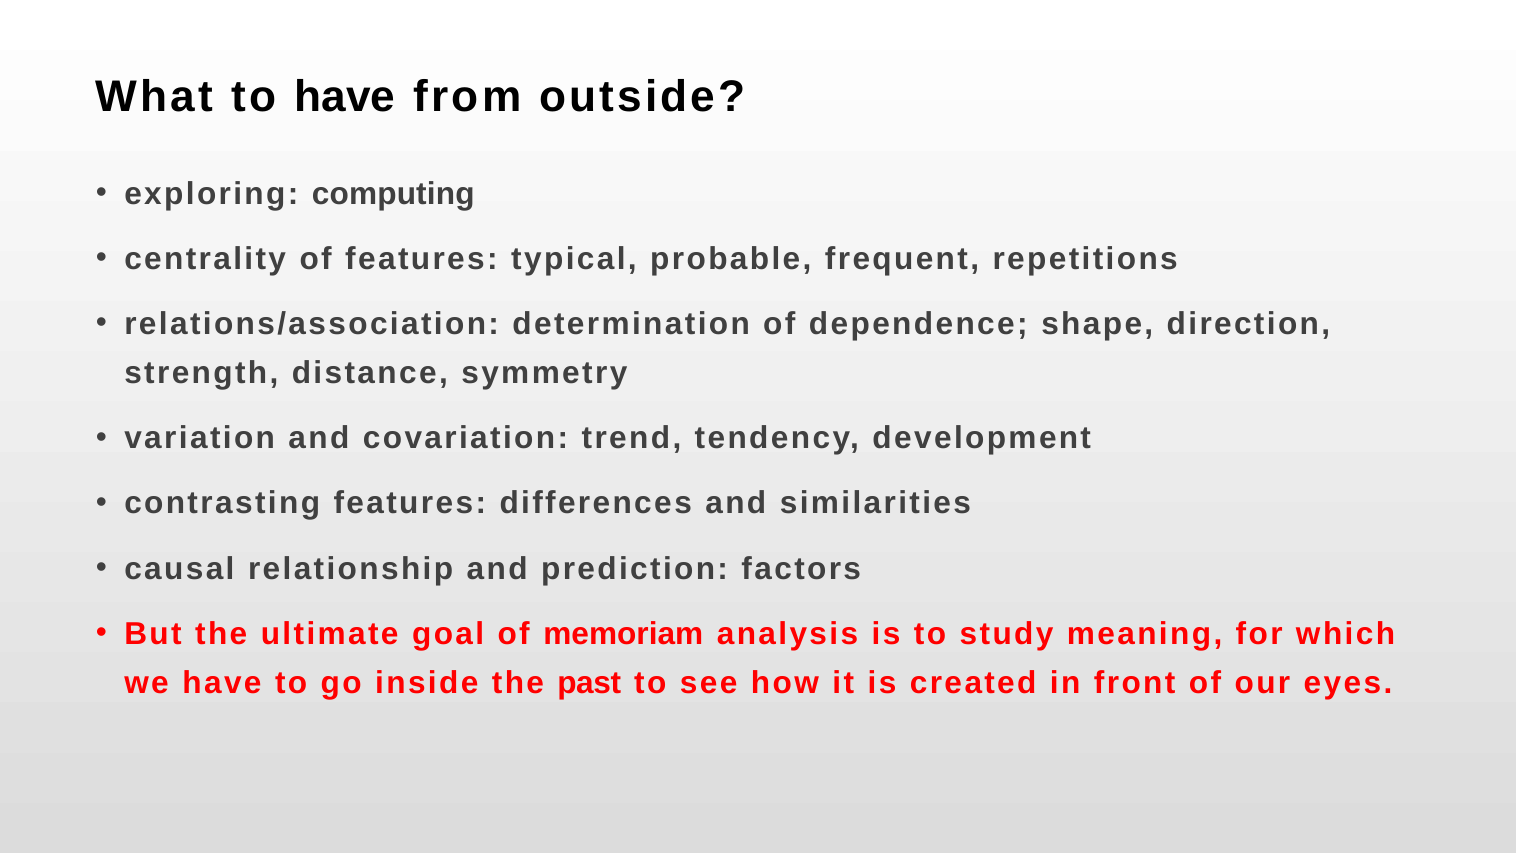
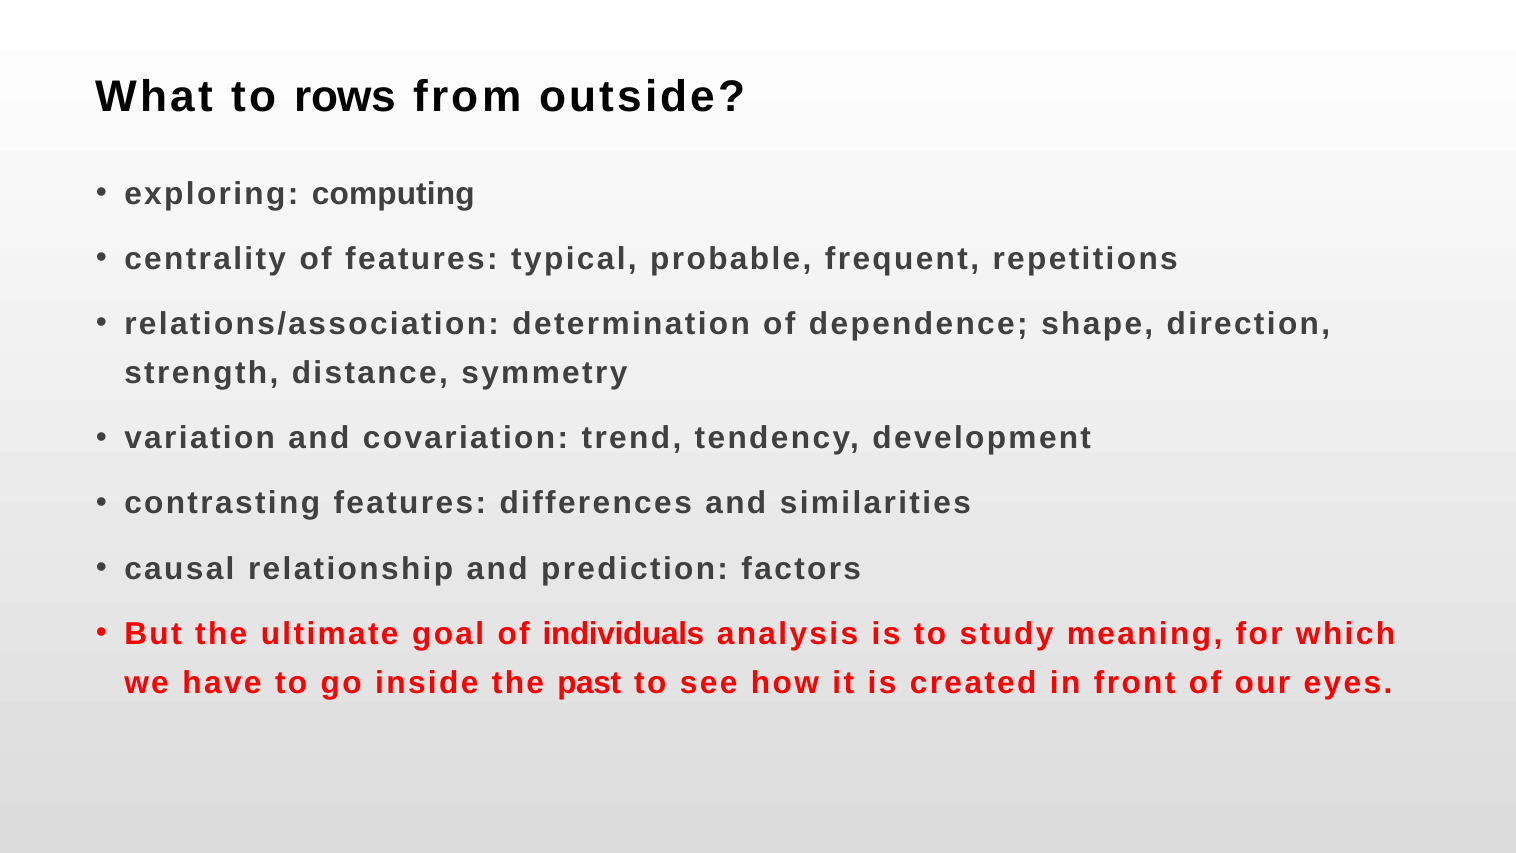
to have: have -> rows
memoriam: memoriam -> individuals
